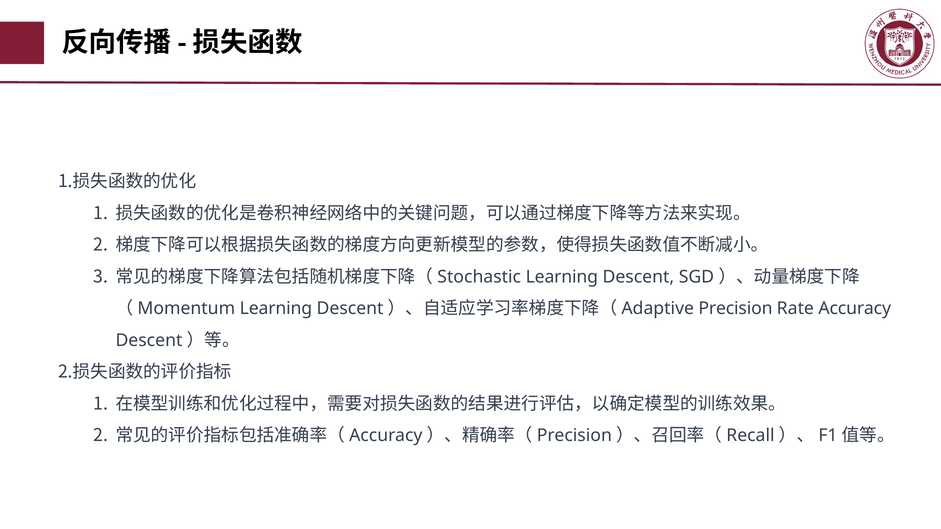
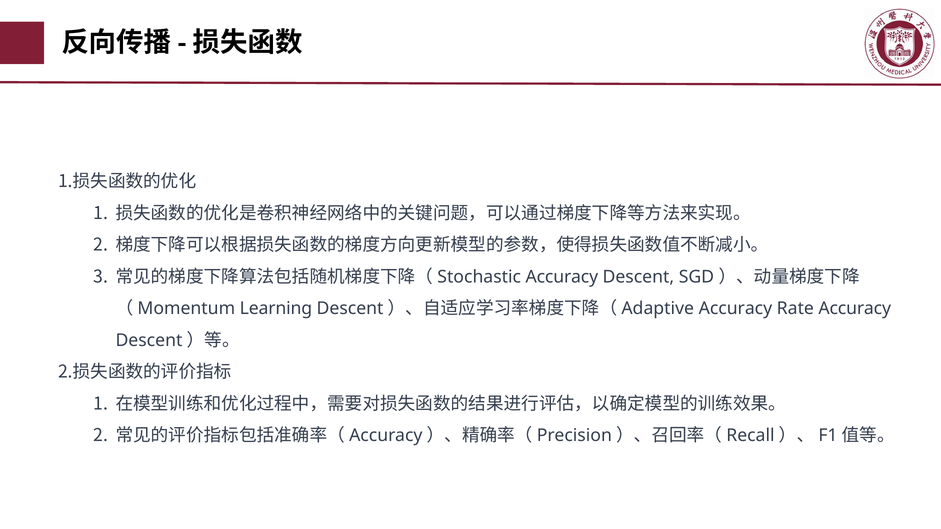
Learning at (562, 277): Learning -> Accuracy
Precision at (735, 309): Precision -> Accuracy
